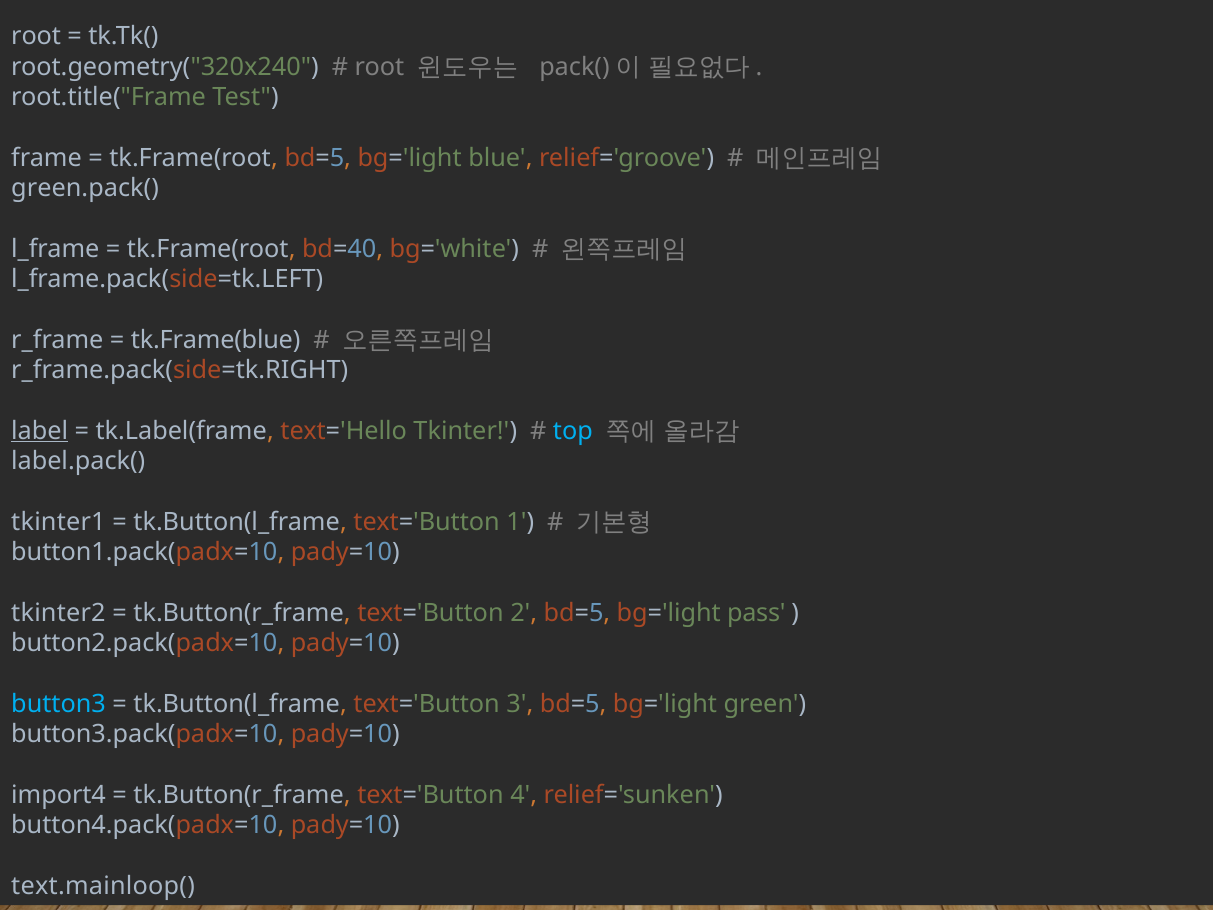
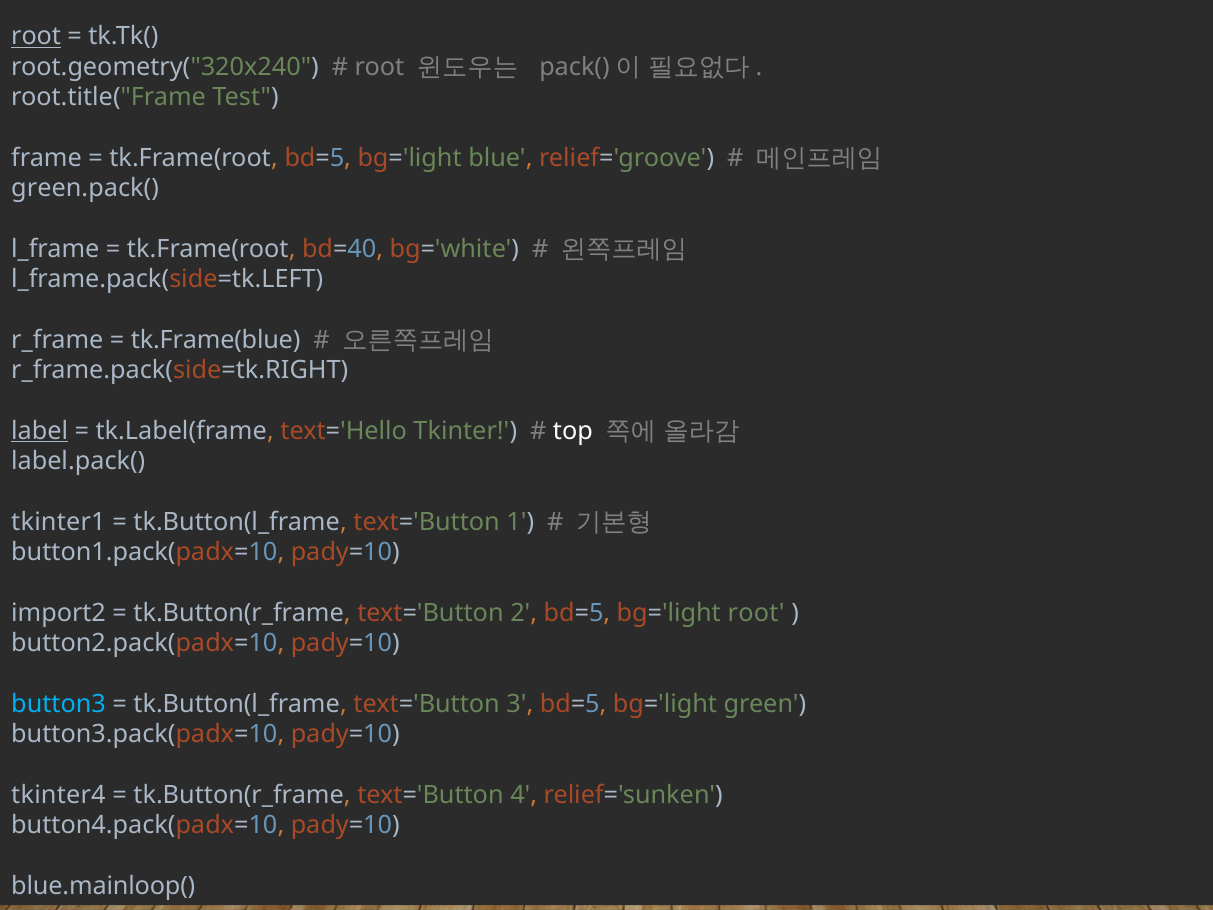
root at (36, 36) underline: none -> present
top colour: light blue -> white
tkinter2: tkinter2 -> import2
bg='light pass: pass -> root
import4: import4 -> tkinter4
text.mainloop(: text.mainloop( -> blue.mainloop(
